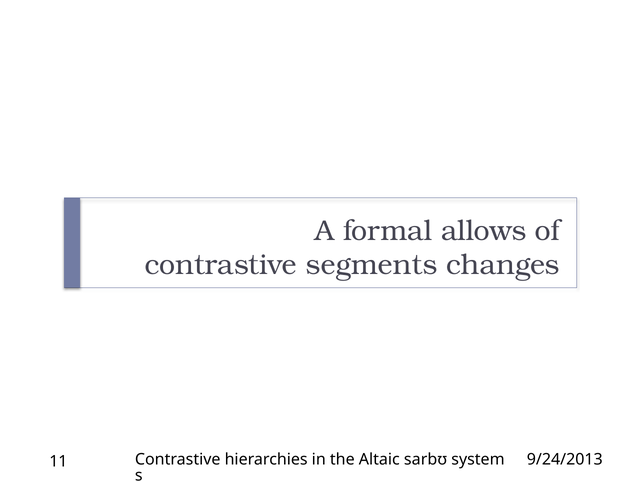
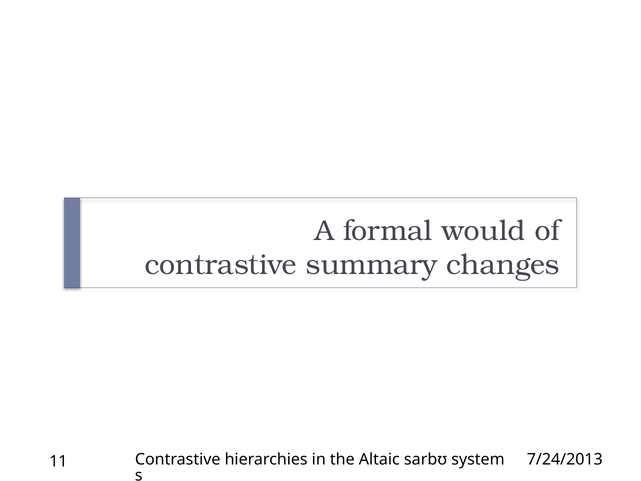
allows: allows -> would
segments: segments -> summary
9/24/2013: 9/24/2013 -> 7/24/2013
